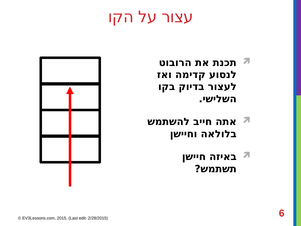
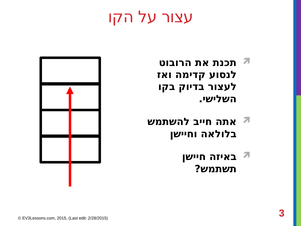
6: 6 -> 3
